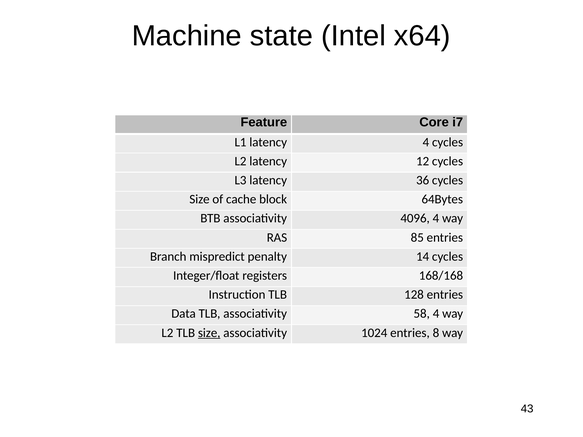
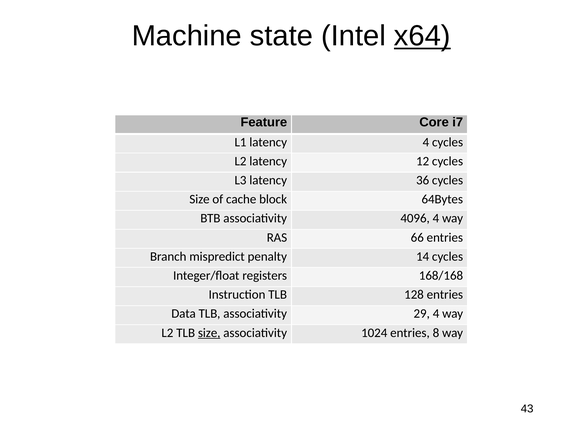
x64 underline: none -> present
85: 85 -> 66
58: 58 -> 29
